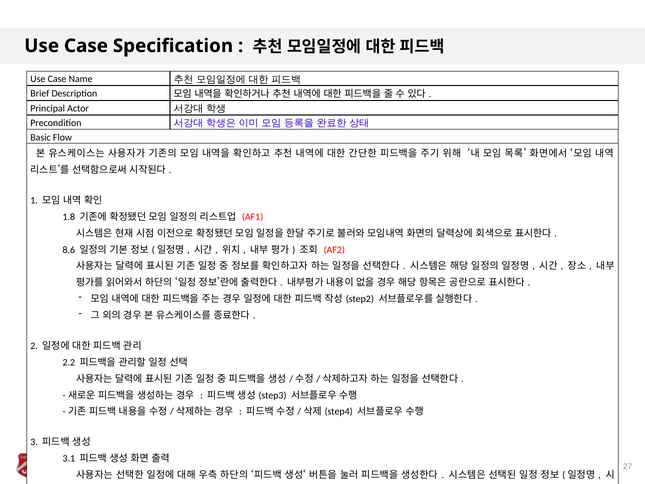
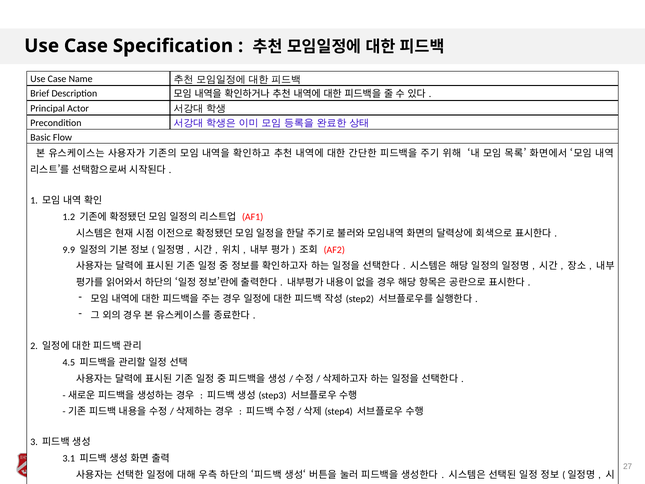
1.8: 1.8 -> 1.2
8.6: 8.6 -> 9.9
2.2: 2.2 -> 4.5
